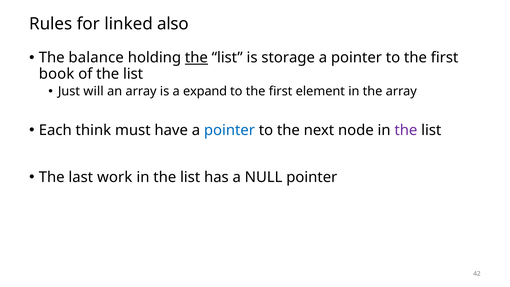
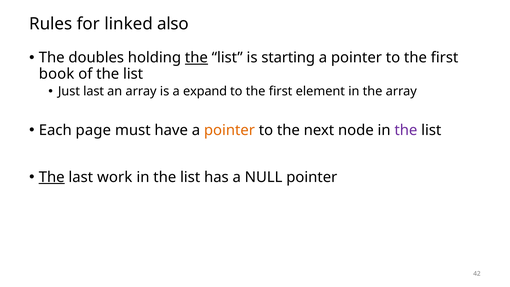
balance: balance -> doubles
storage: storage -> starting
Just will: will -> last
think: think -> page
pointer at (229, 130) colour: blue -> orange
The at (52, 177) underline: none -> present
